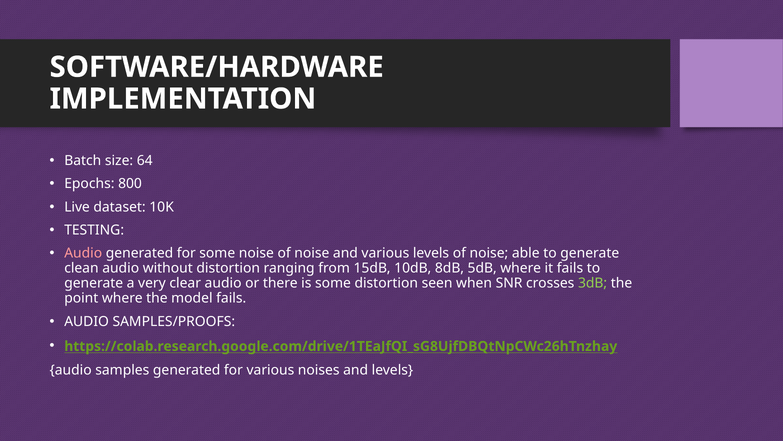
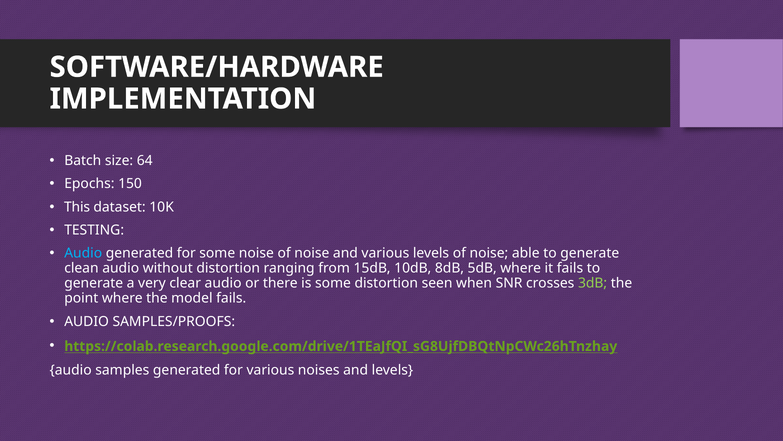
800: 800 -> 150
Live: Live -> This
Audio at (83, 253) colour: pink -> light blue
